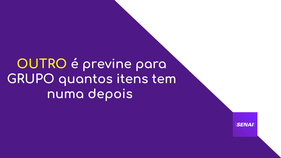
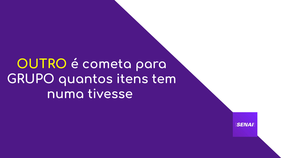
previne: previne -> cometa
depois: depois -> tivesse
